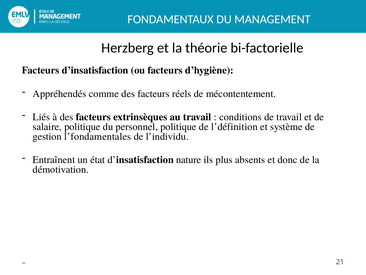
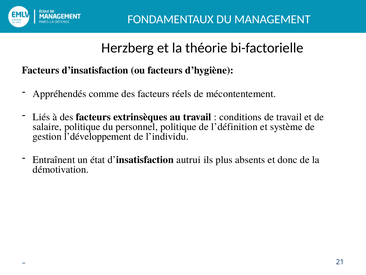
l’fondamentales: l’fondamentales -> l’développement
nature: nature -> autrui
